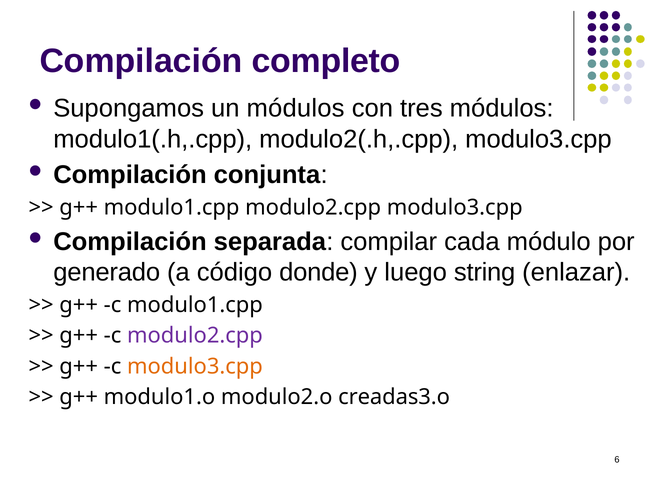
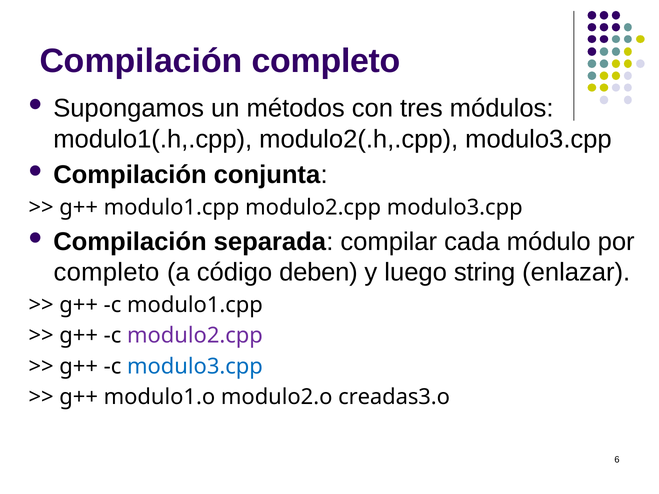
un módulos: módulos -> métodos
generado at (107, 272): generado -> completo
donde: donde -> deben
modulo3.cpp at (195, 367) colour: orange -> blue
